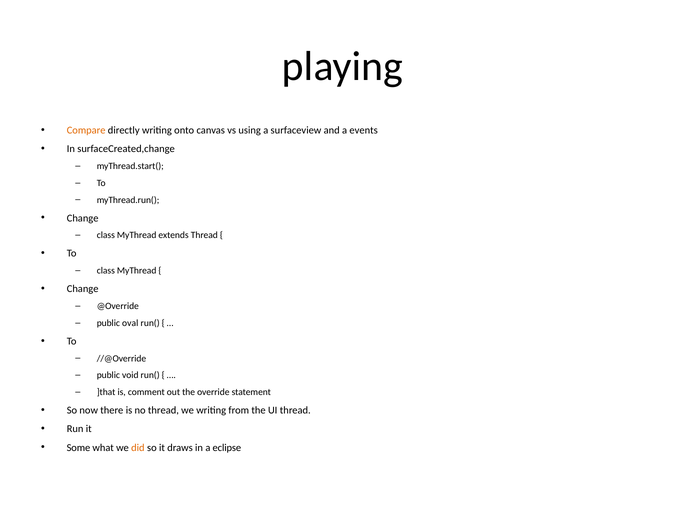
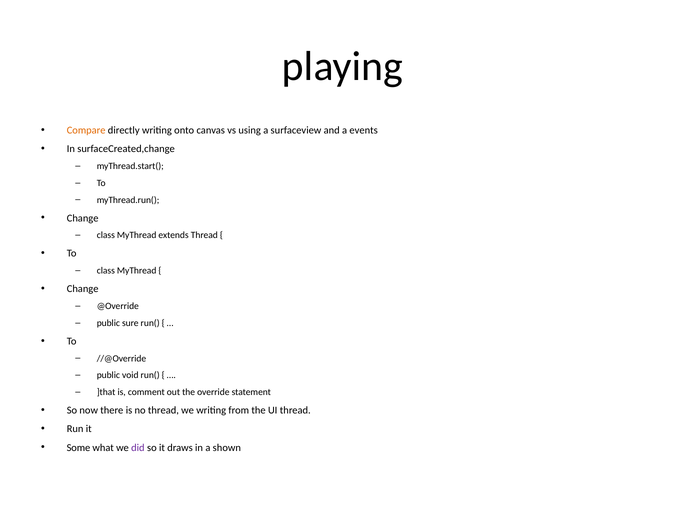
oval: oval -> sure
did colour: orange -> purple
eclipse: eclipse -> shown
